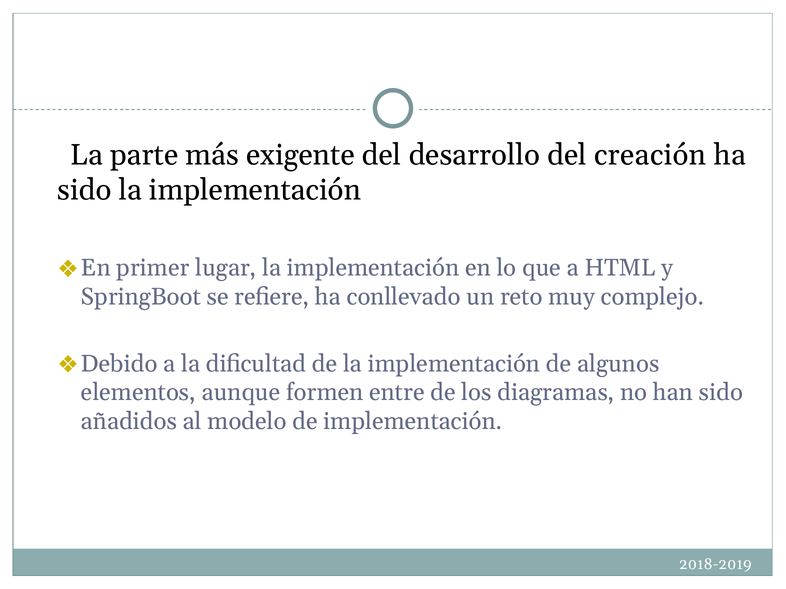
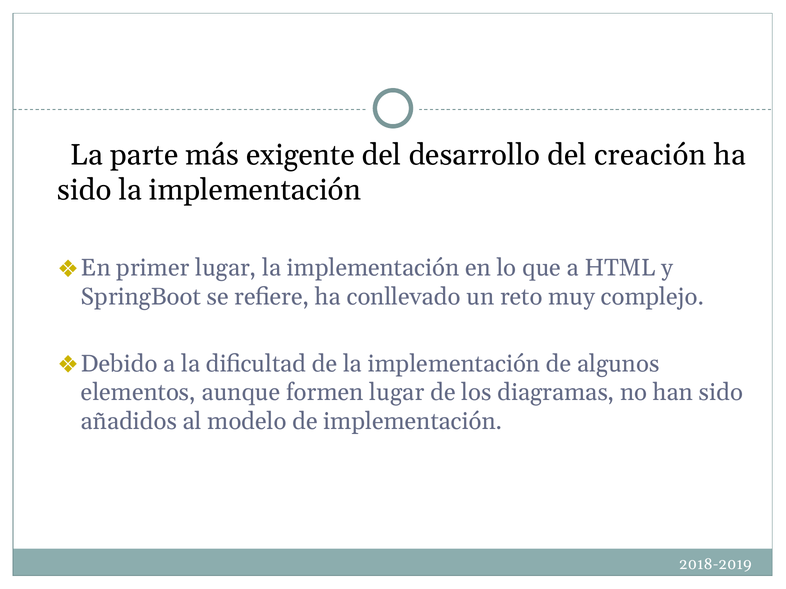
formen entre: entre -> lugar
